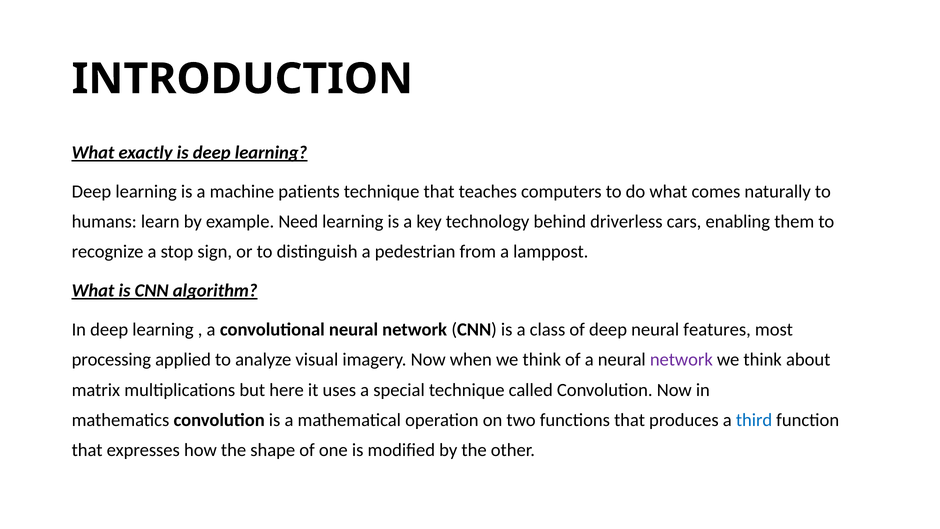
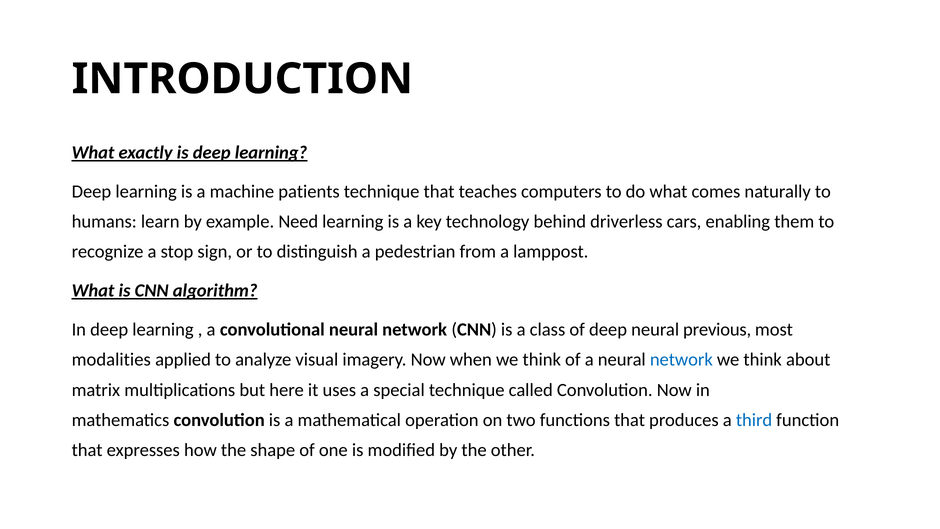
features: features -> previous
processing: processing -> modalities
network at (681, 360) colour: purple -> blue
